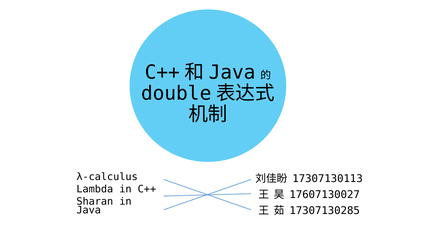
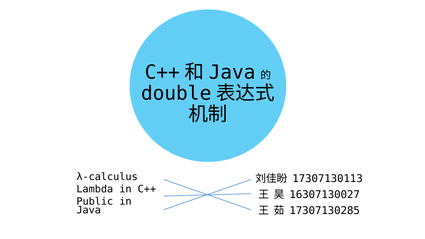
17607130027: 17607130027 -> 16307130027
Sharan: Sharan -> Public
